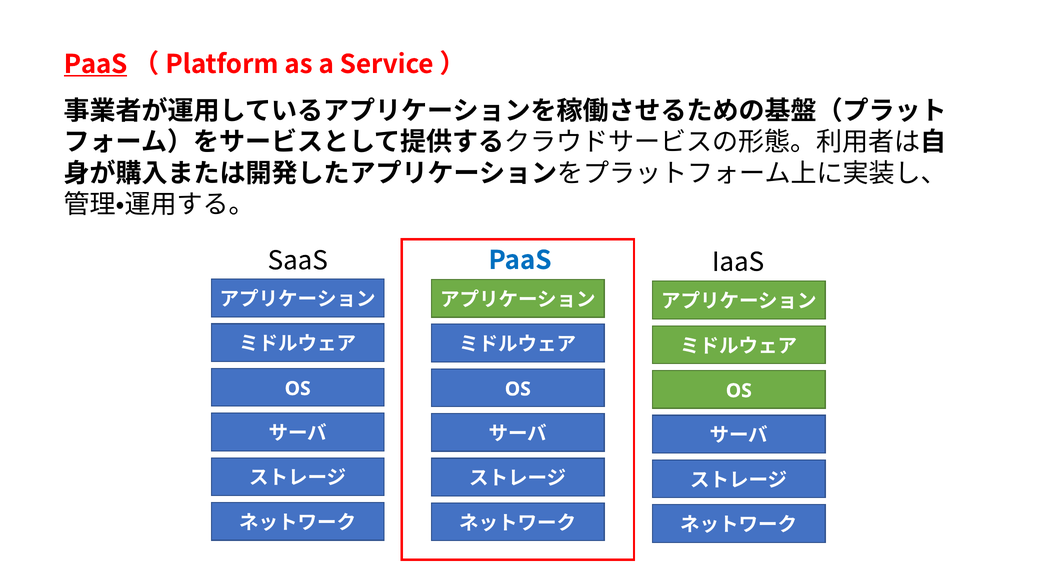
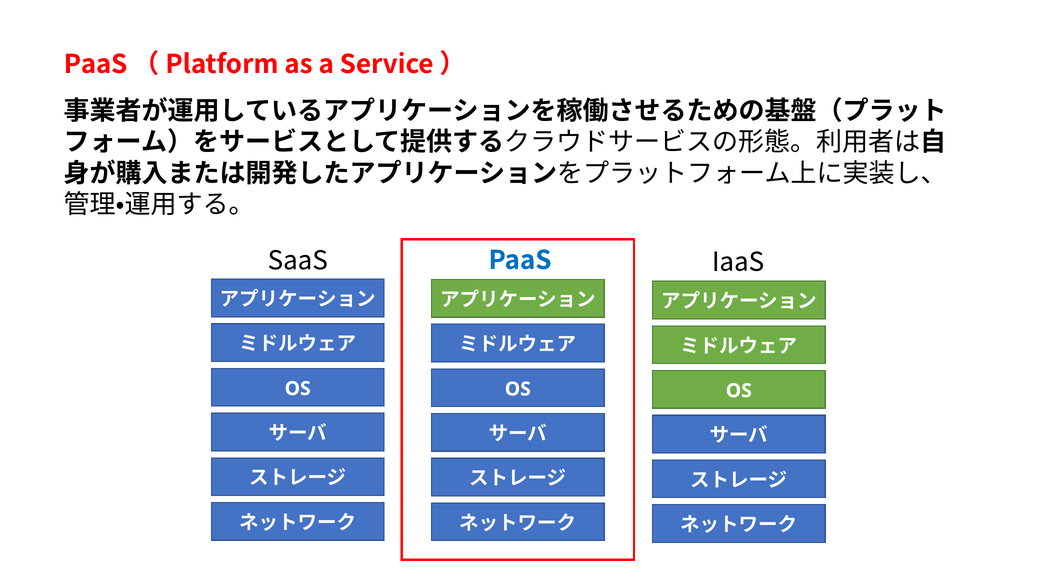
PaaS at (95, 64) underline: present -> none
